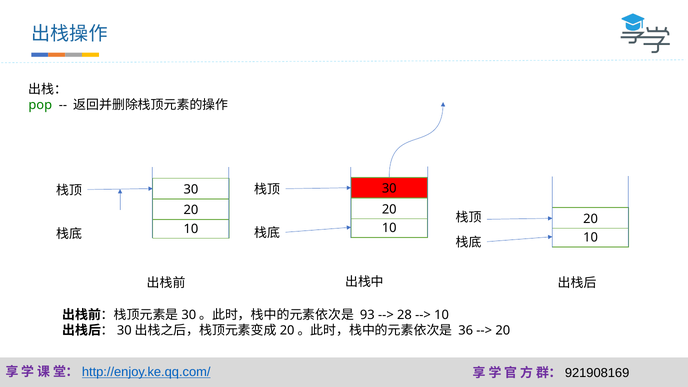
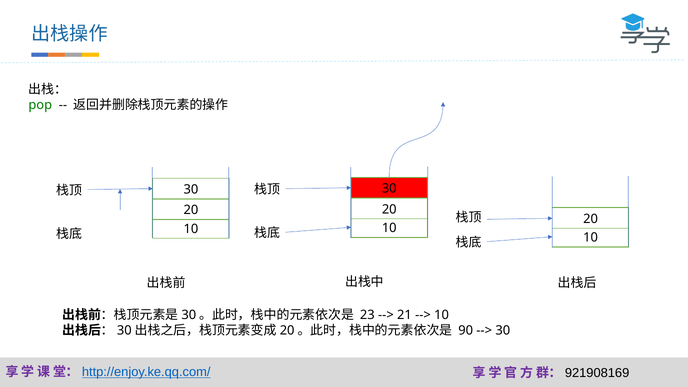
93: 93 -> 23
28: 28 -> 21
36: 36 -> 90
20 at (503, 331): 20 -> 30
